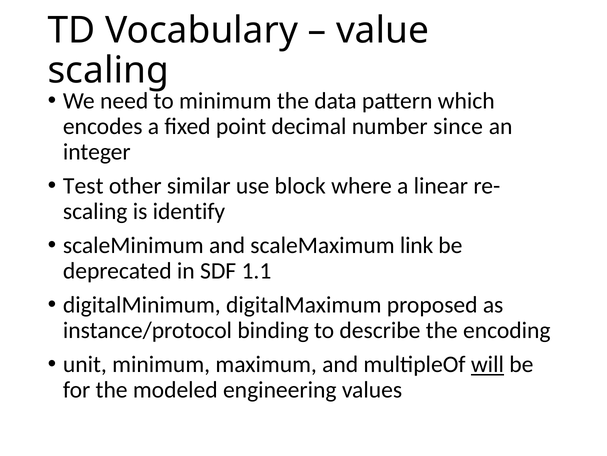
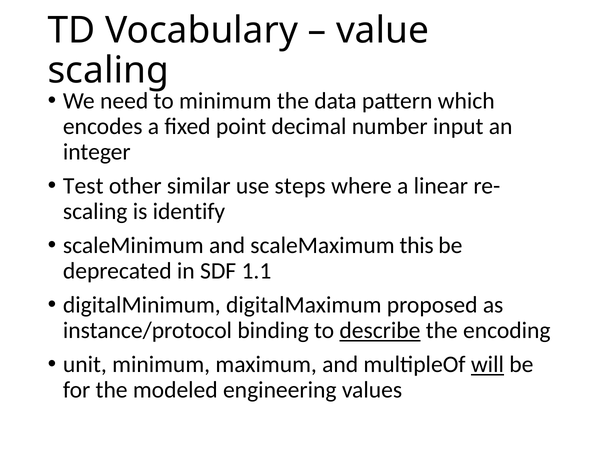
since: since -> input
block: block -> steps
link: link -> this
describe underline: none -> present
